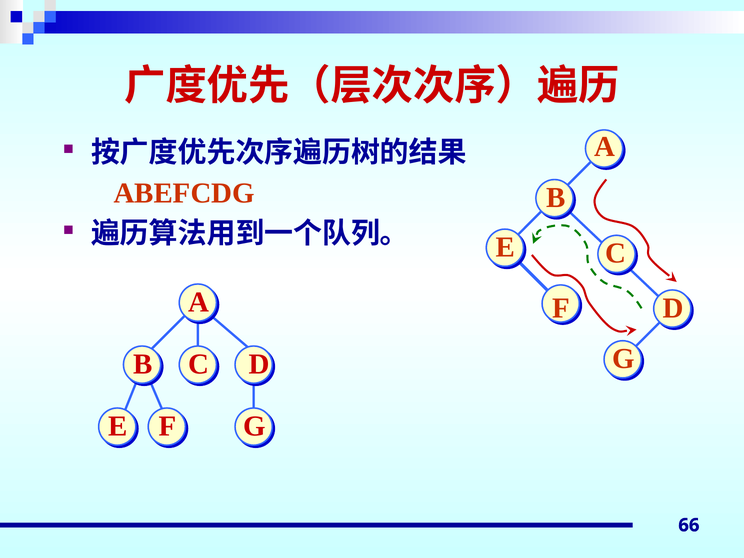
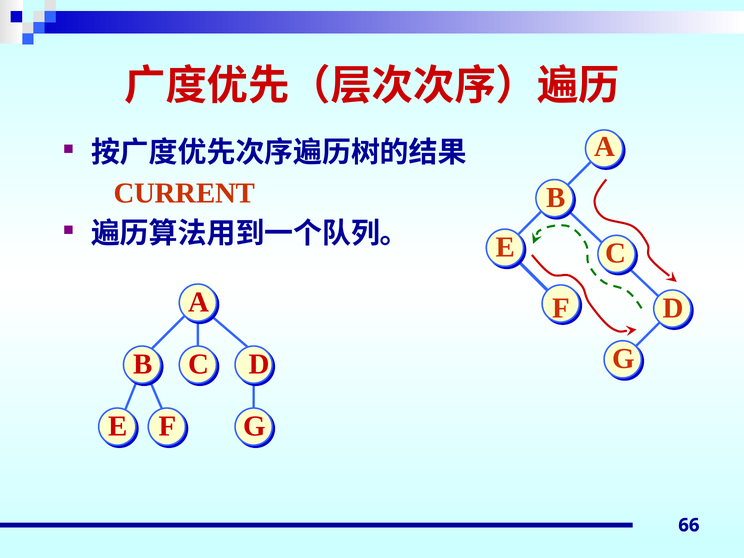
ABEFCDG: ABEFCDG -> CURRENT
